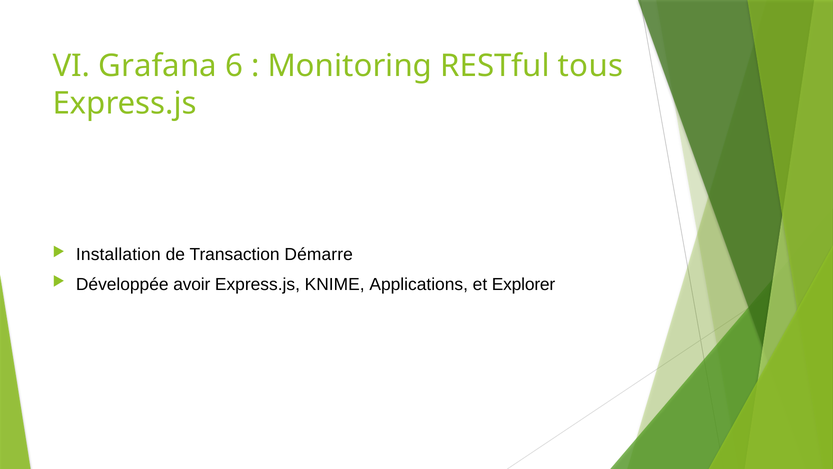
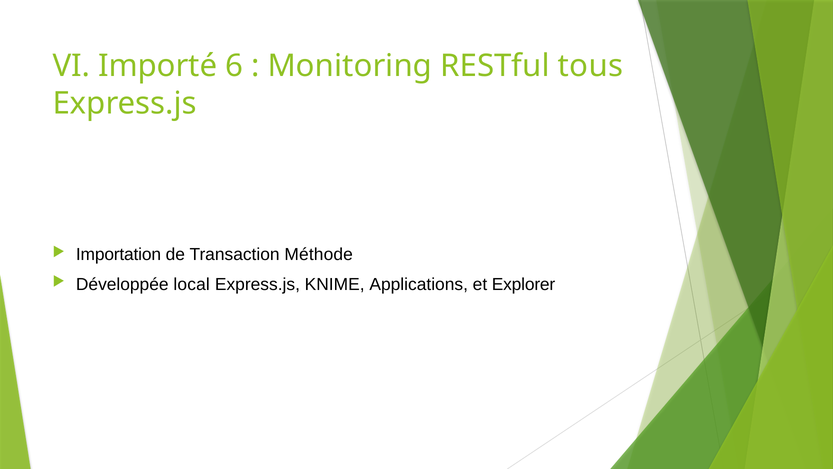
Grafana: Grafana -> Importé
Installation: Installation -> Importation
Démarre: Démarre -> Méthode
avoir: avoir -> local
